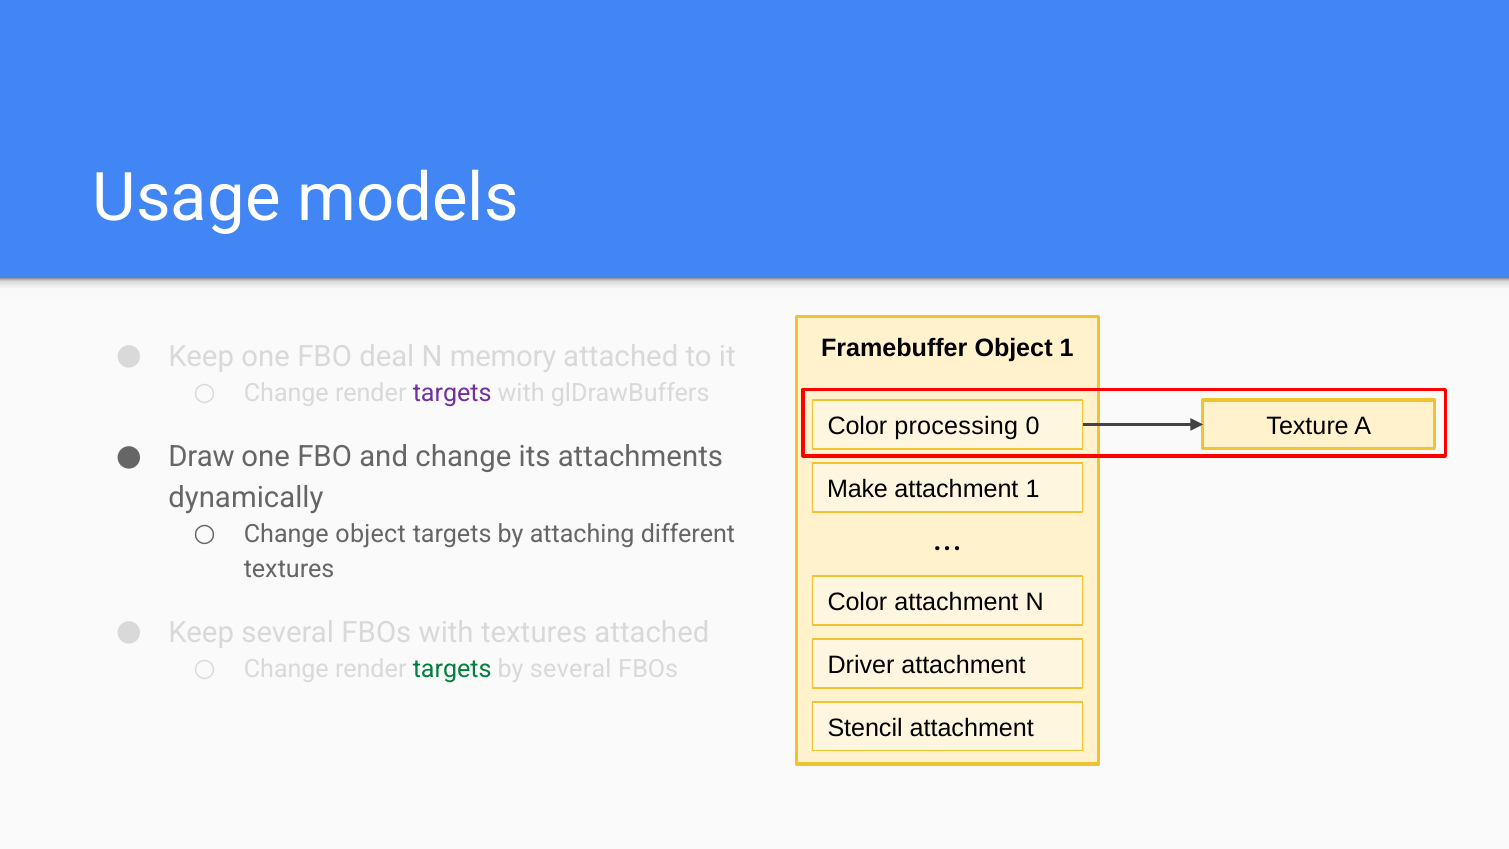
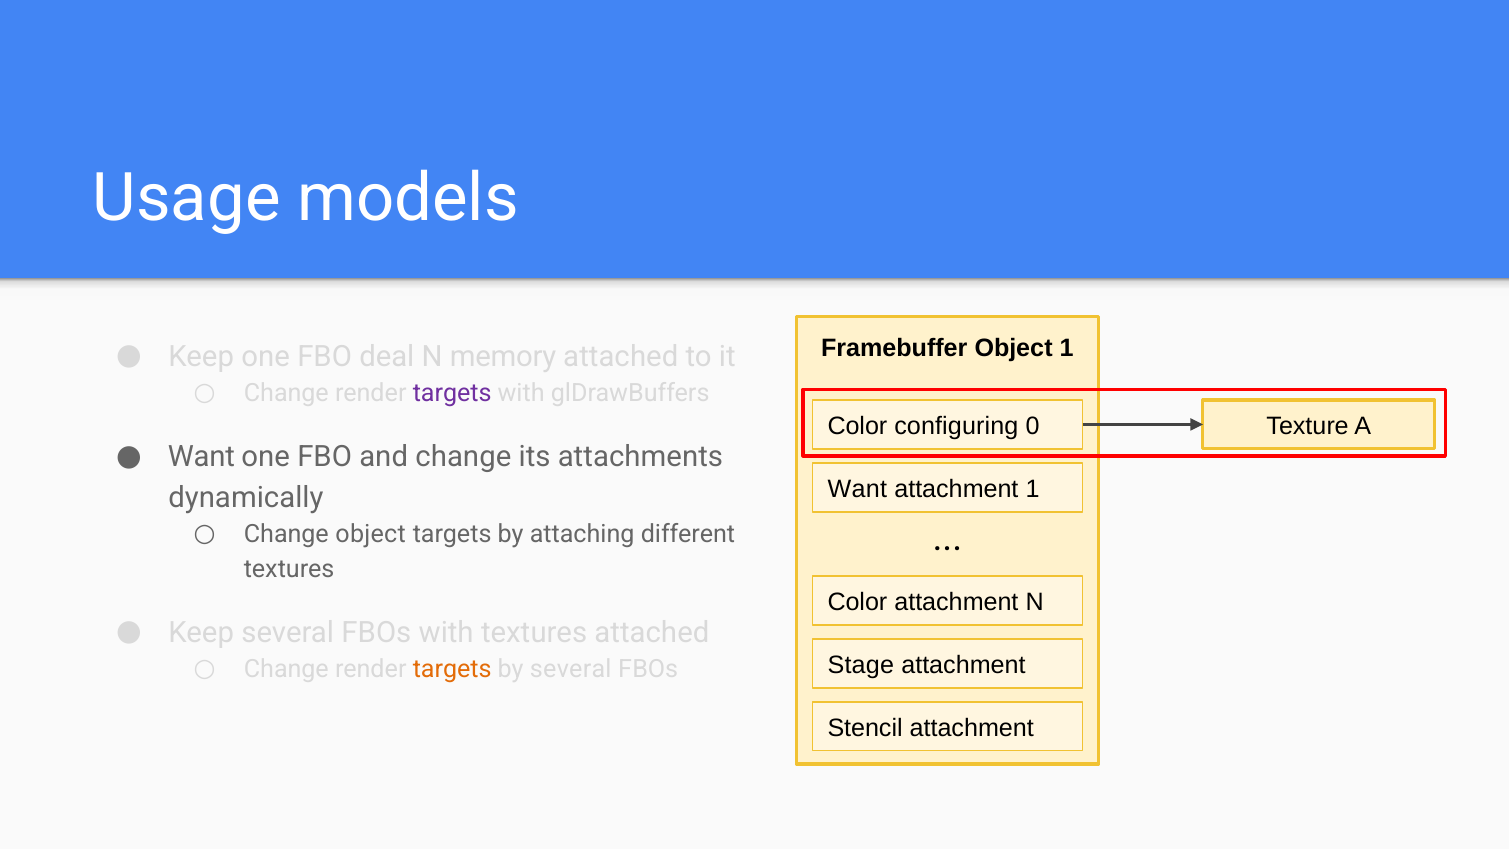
processing: processing -> configuring
Draw at (201, 457): Draw -> Want
Make at (858, 489): Make -> Want
Driver: Driver -> Stage
targets at (452, 669) colour: green -> orange
